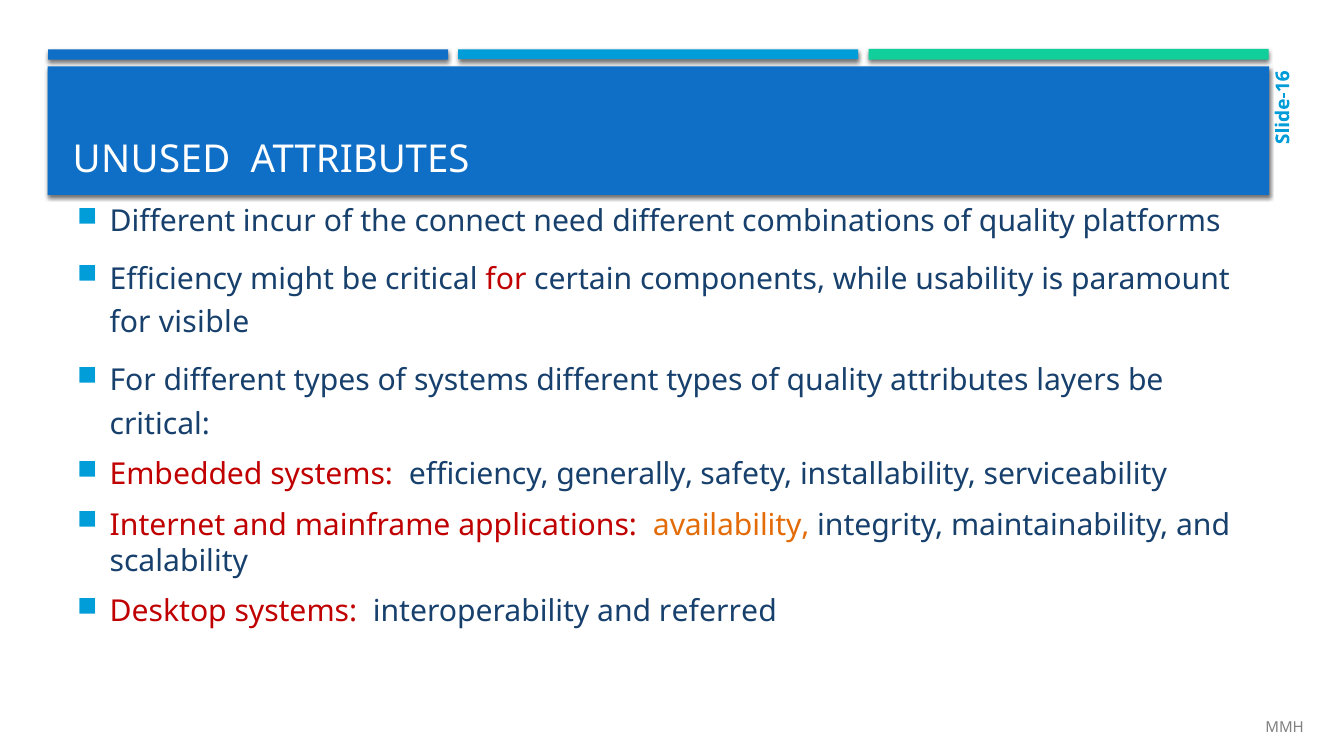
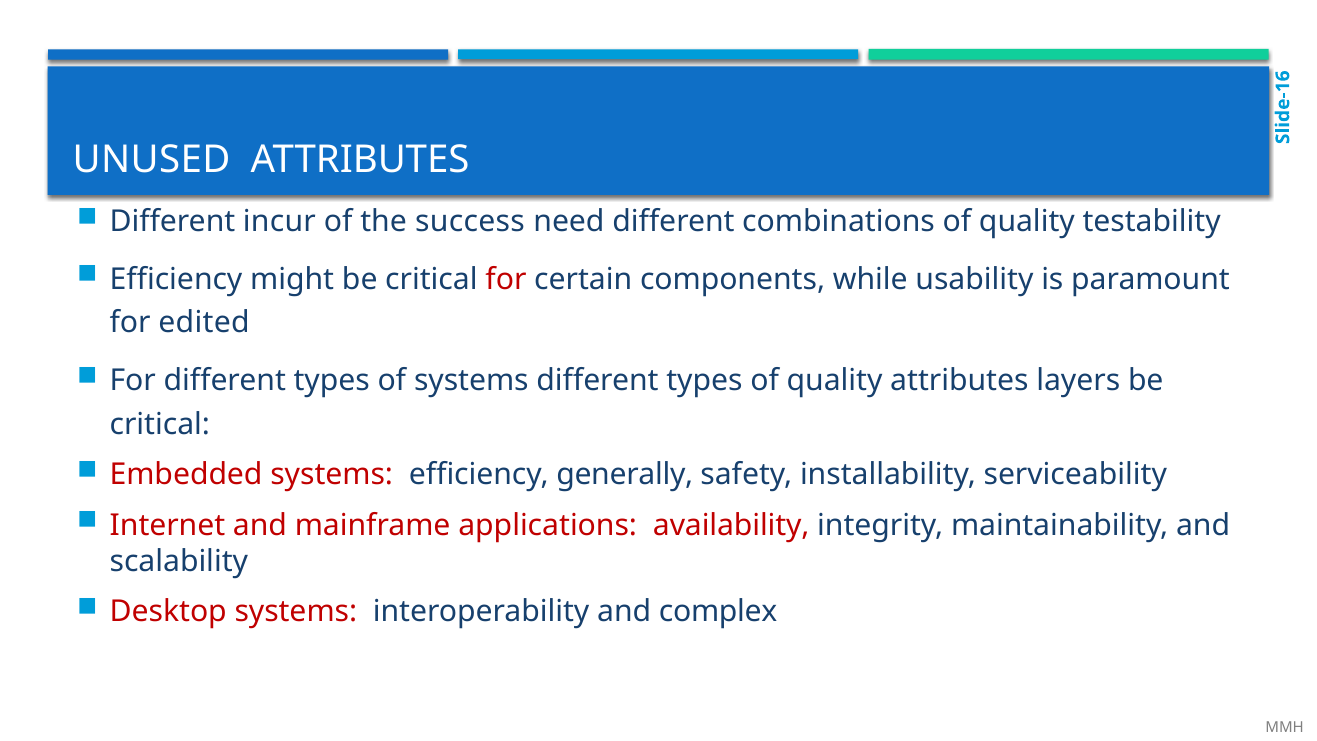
connect: connect -> success
platforms: platforms -> testability
visible: visible -> edited
availability colour: orange -> red
referred: referred -> complex
